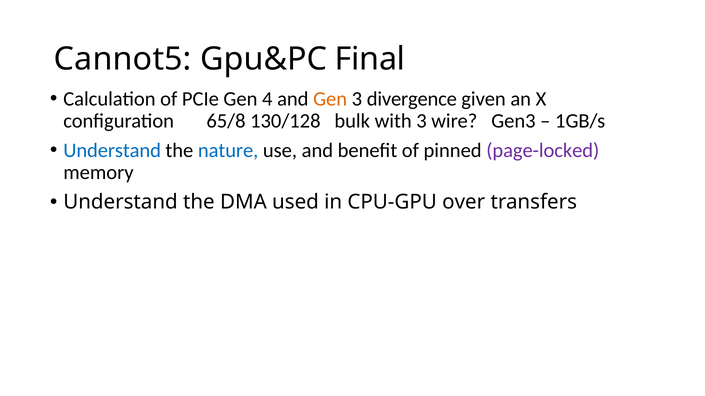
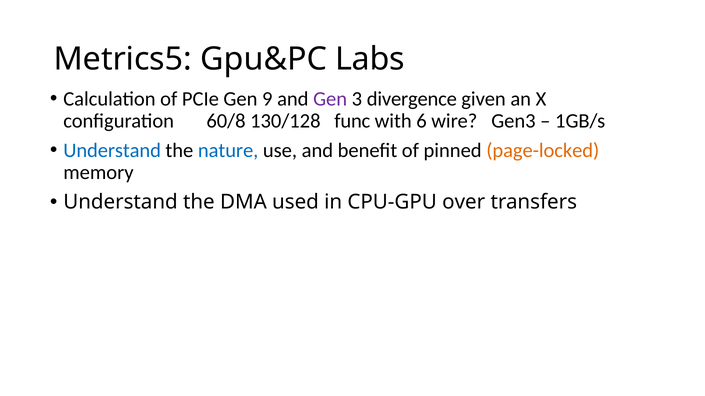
Cannot5: Cannot5 -> Metrics5
Final: Final -> Labs
4: 4 -> 9
Gen at (330, 99) colour: orange -> purple
65/8: 65/8 -> 60/8
bulk: bulk -> func
with 3: 3 -> 6
page-locked colour: purple -> orange
